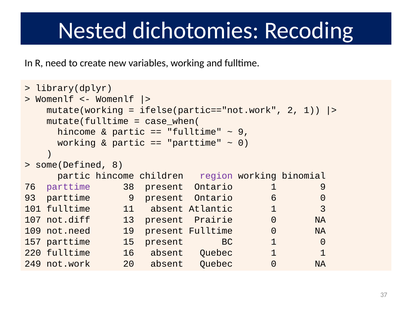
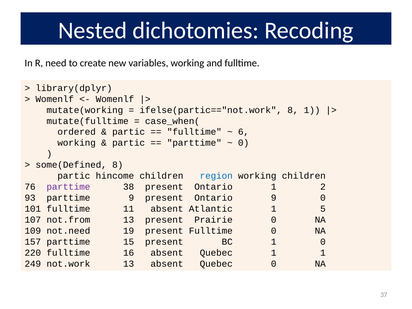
ifelse(partic=="not.work 2: 2 -> 8
hincome at (77, 132): hincome -> ordered
9 at (244, 132): 9 -> 6
region colour: purple -> blue
working binomial: binomial -> children
1 9: 9 -> 2
Ontario 6: 6 -> 9
3: 3 -> 5
not.diff: not.diff -> not.from
not.work 20: 20 -> 13
